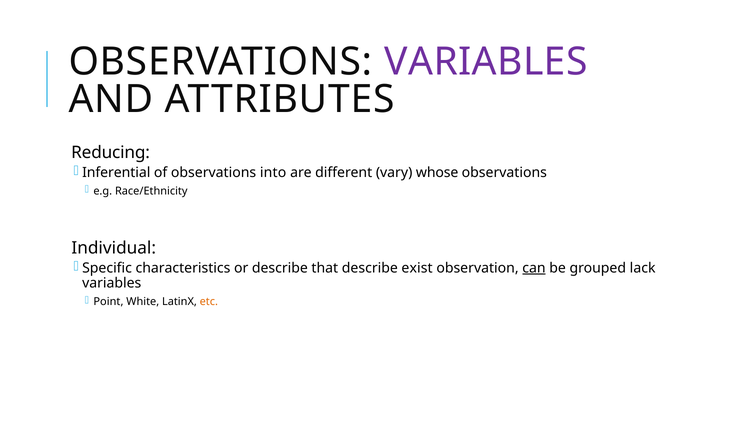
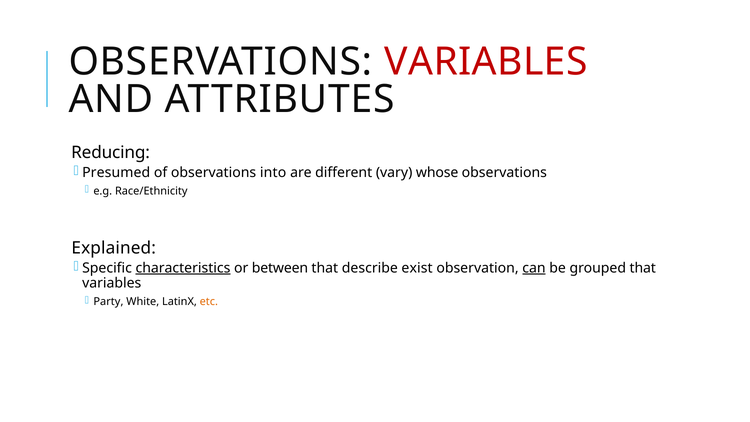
VARIABLES at (486, 62) colour: purple -> red
Inferential: Inferential -> Presumed
Individual: Individual -> Explained
characteristics underline: none -> present
or describe: describe -> between
grouped lack: lack -> that
Point: Point -> Party
